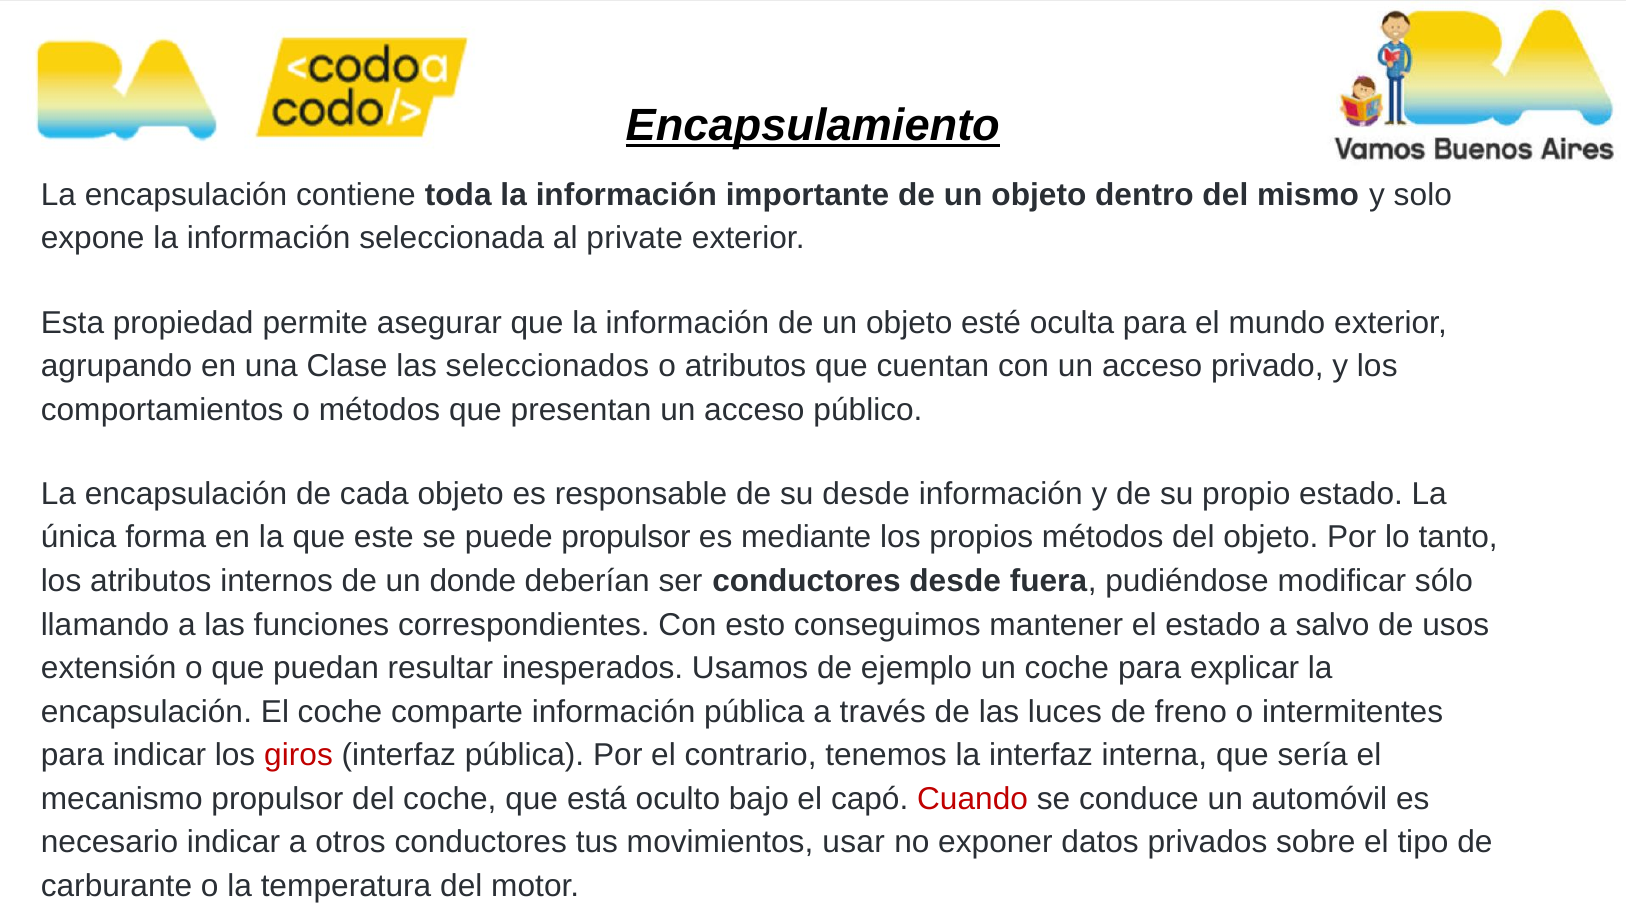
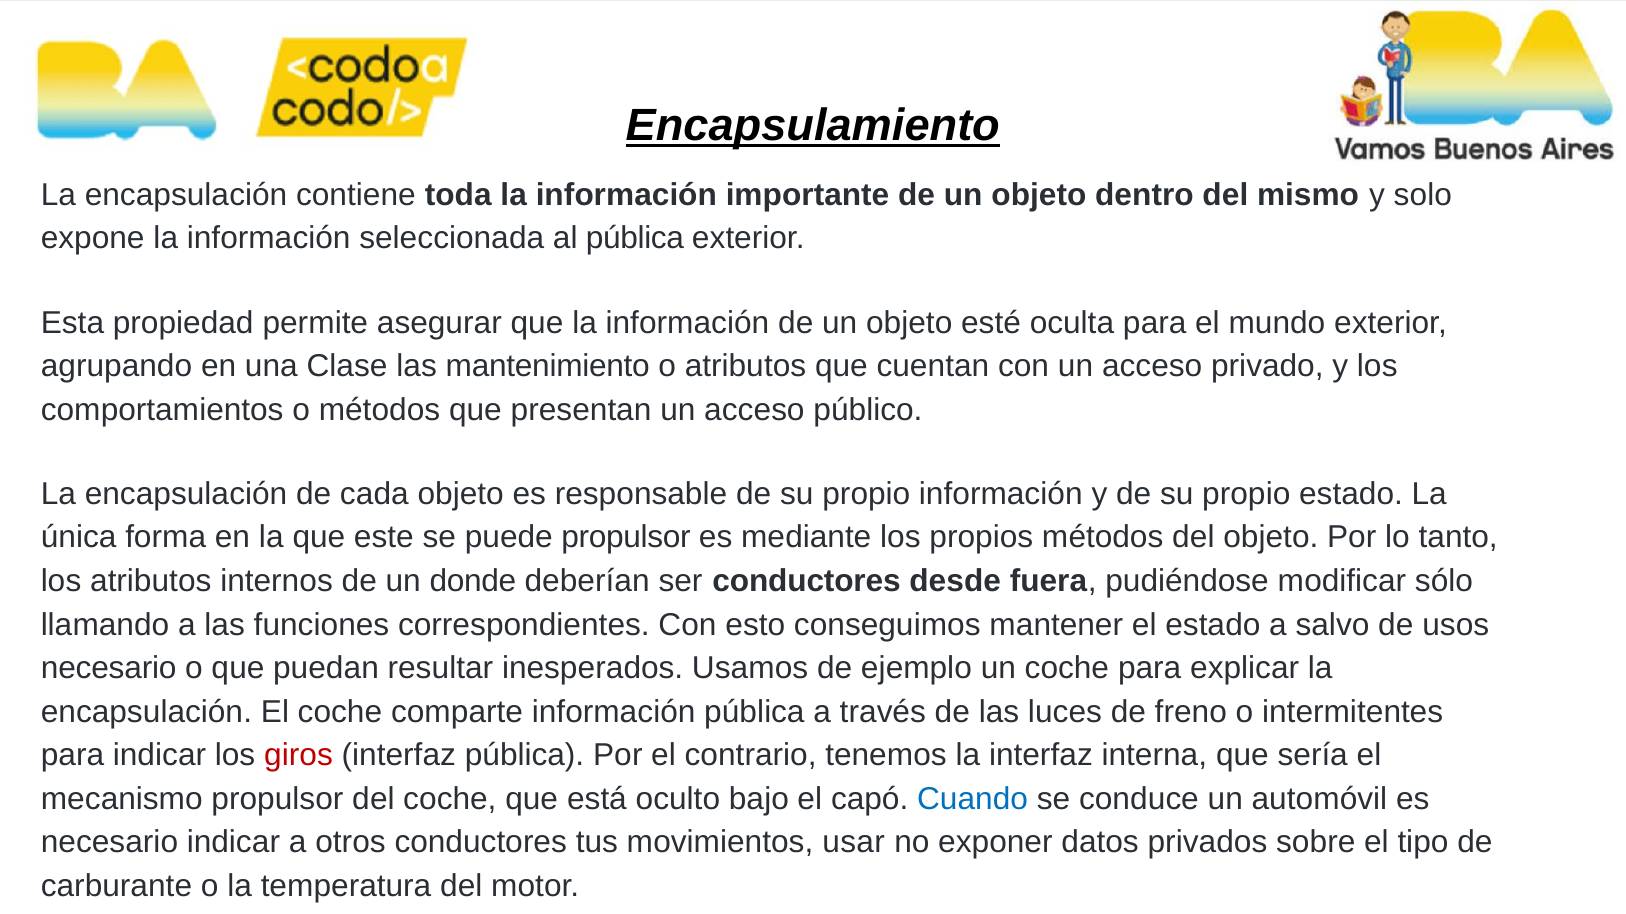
al private: private -> pública
seleccionados: seleccionados -> mantenimiento
responsable de su desde: desde -> propio
extensión at (109, 669): extensión -> necesario
Cuando colour: red -> blue
